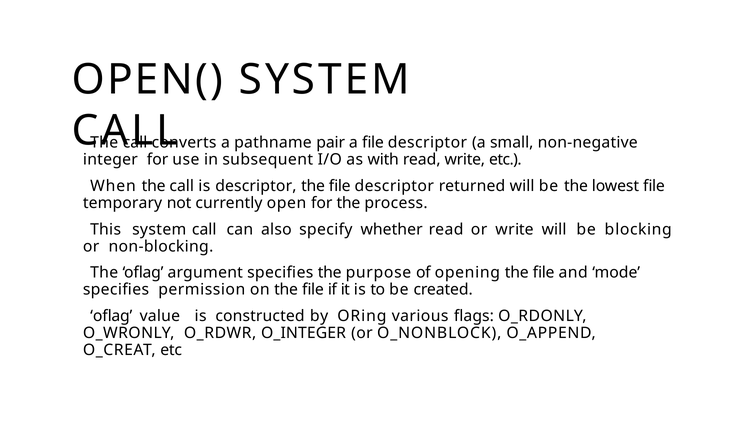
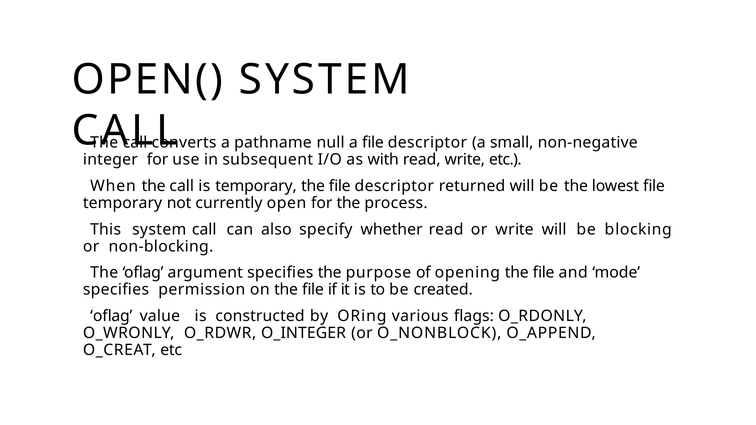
pair: pair -> null
is descriptor: descriptor -> temporary
